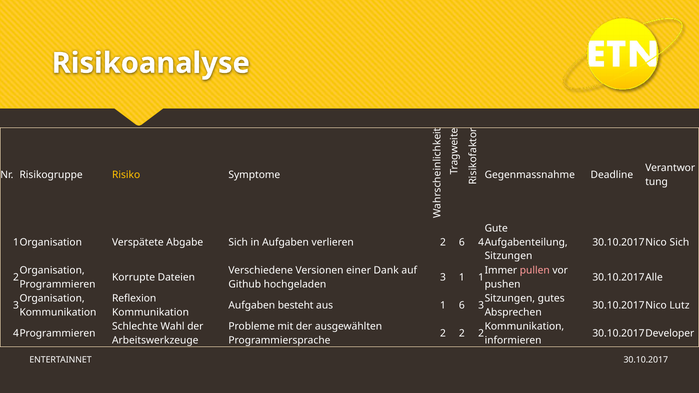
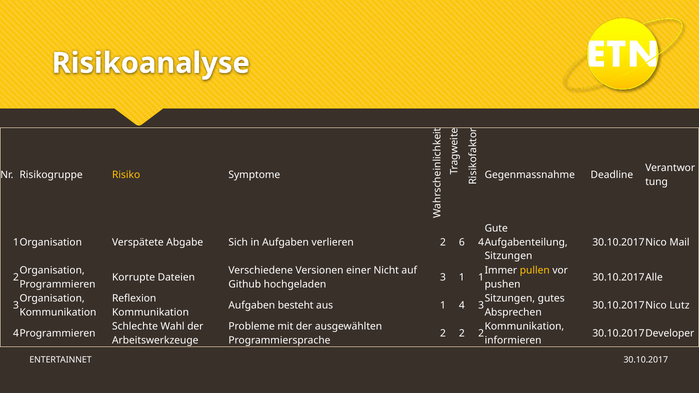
Sich at (679, 242): Sich -> Mail
Dank: Dank -> Nicht
pullen colour: pink -> yellow
1 6: 6 -> 4
